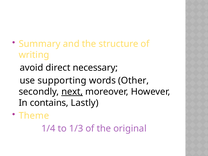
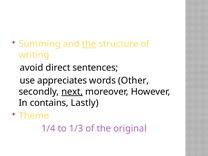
Summary: Summary -> Summing
the at (89, 44) underline: none -> present
necessary: necessary -> sentences
supporting: supporting -> appreciates
